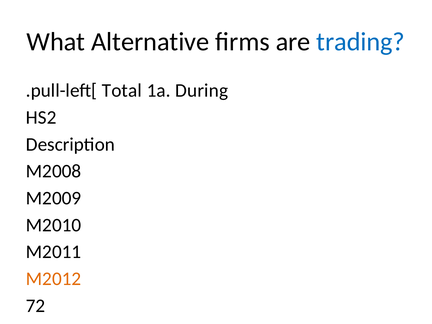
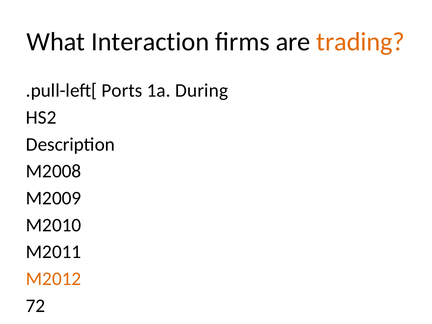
Alternative: Alternative -> Interaction
trading colour: blue -> orange
Total: Total -> Ports
